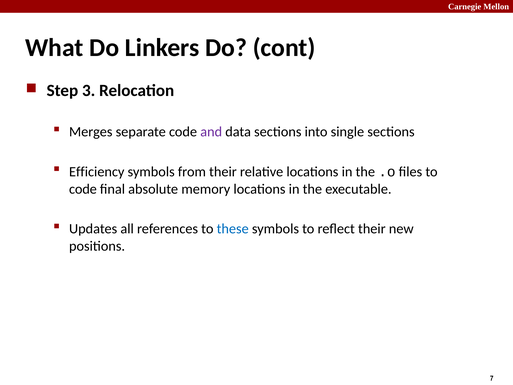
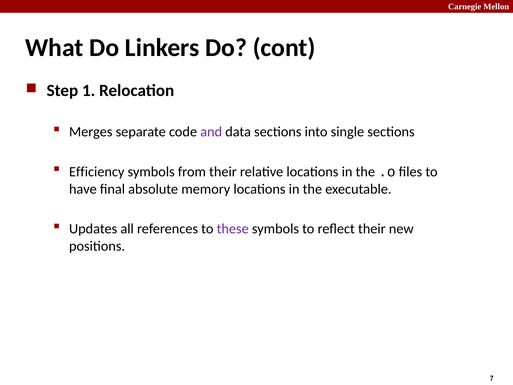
3: 3 -> 1
code at (83, 189): code -> have
these colour: blue -> purple
